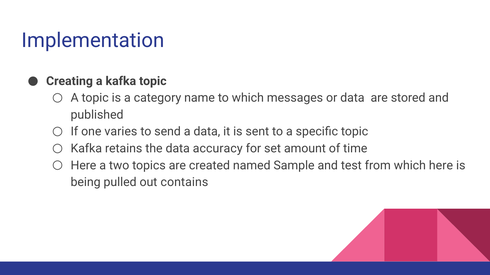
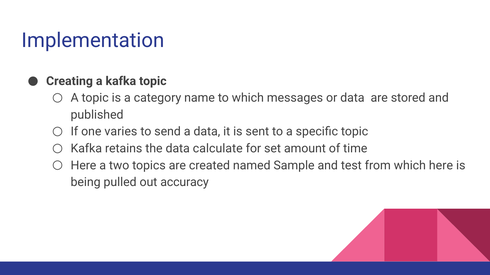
accuracy: accuracy -> calculate
contains: contains -> accuracy
